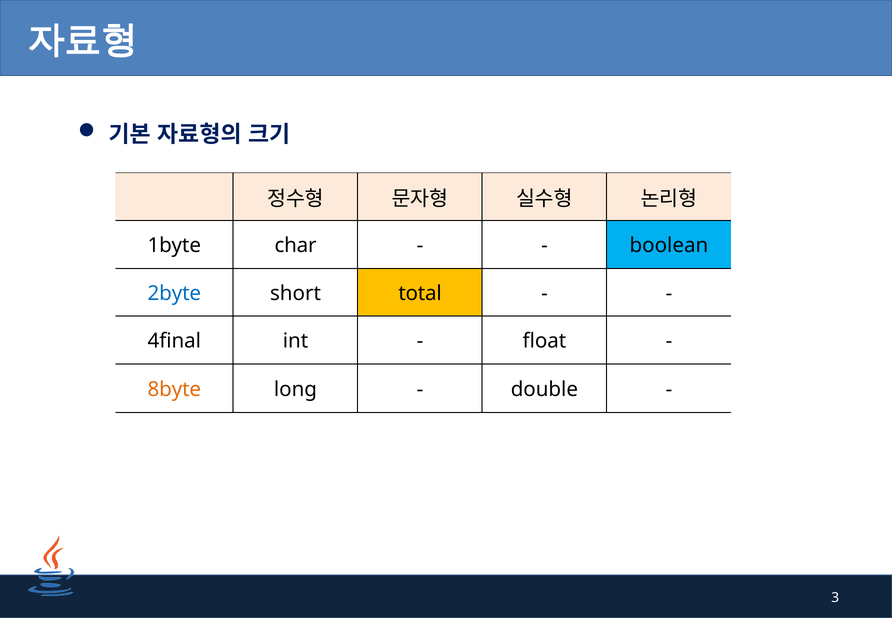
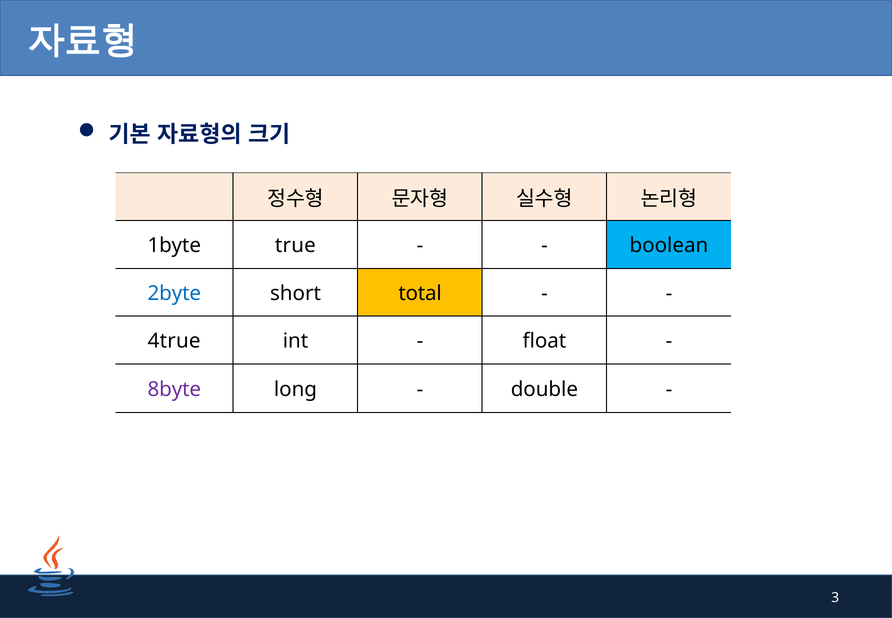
char: char -> true
4final: 4final -> 4true
8byte colour: orange -> purple
